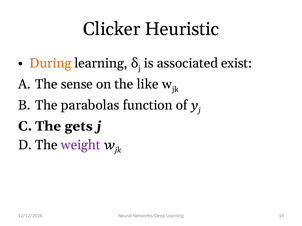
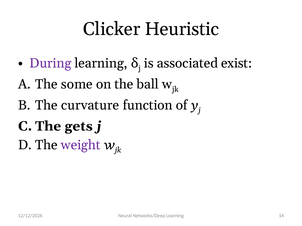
During colour: orange -> purple
sense: sense -> some
like: like -> ball
parabolas: parabolas -> curvature
